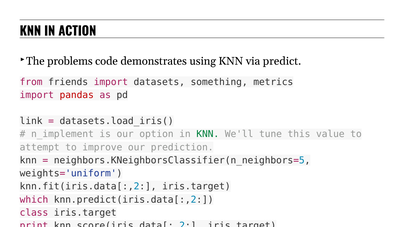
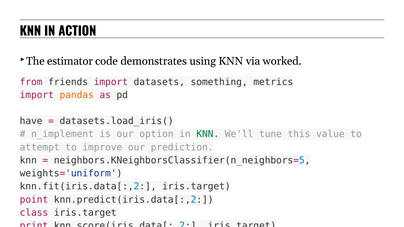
problems: problems -> estimator
predict: predict -> worked
pandas colour: red -> orange
link: link -> have
which: which -> point
